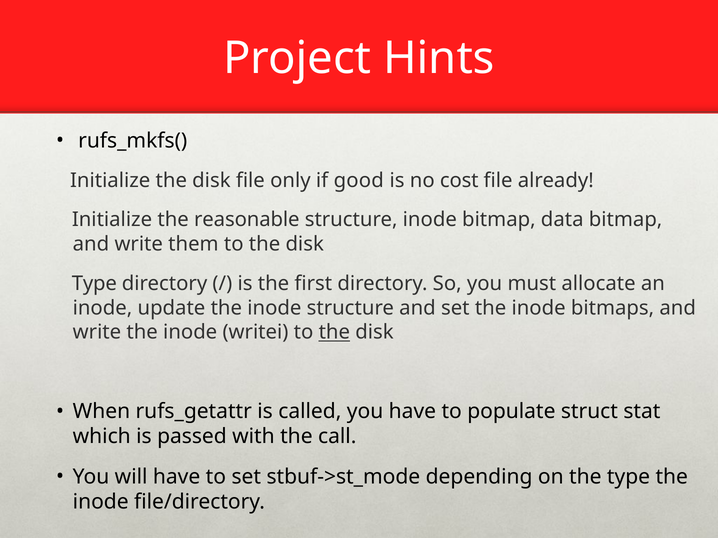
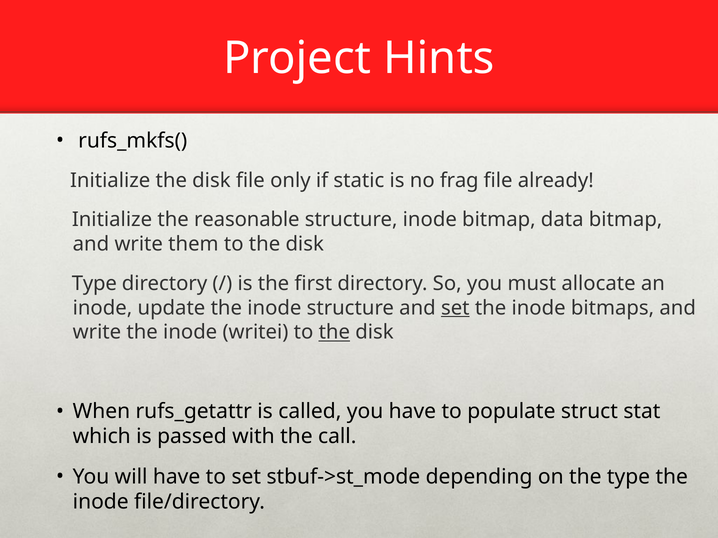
good: good -> static
cost: cost -> frag
set at (455, 308) underline: none -> present
